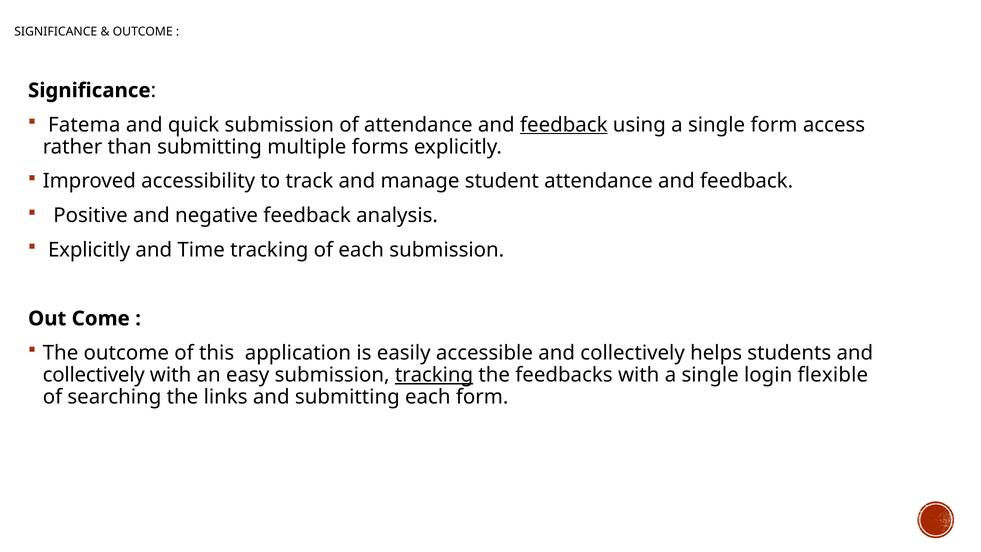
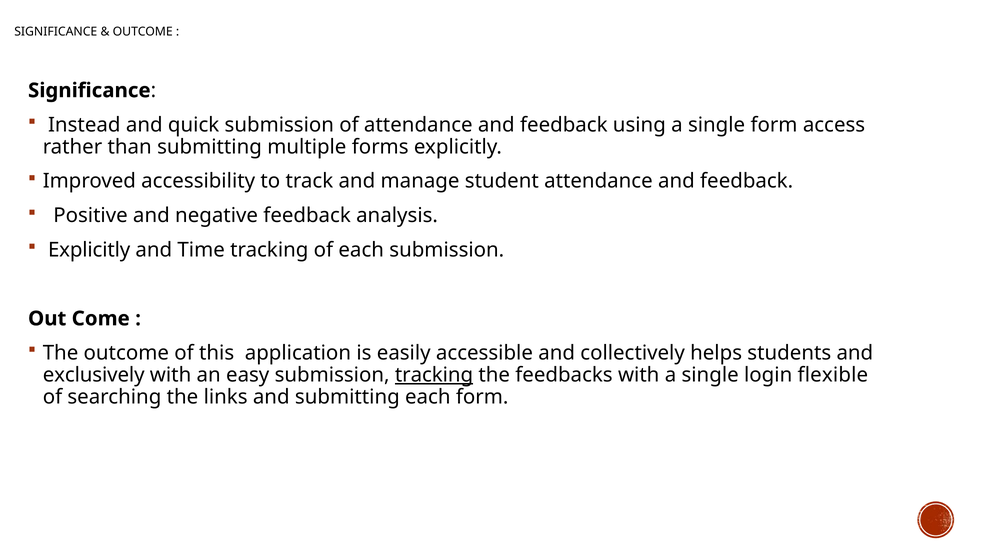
Fatema: Fatema -> Instead
feedback at (564, 125) underline: present -> none
collectively at (94, 375): collectively -> exclusively
